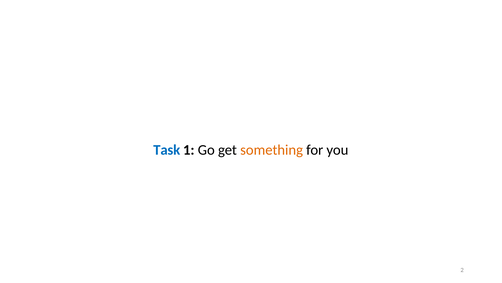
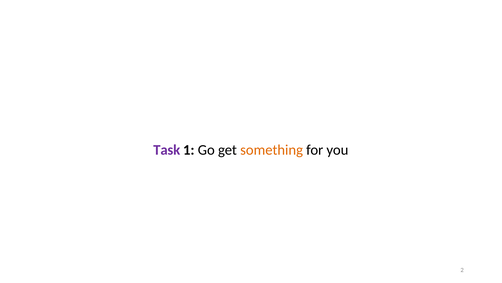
Task colour: blue -> purple
